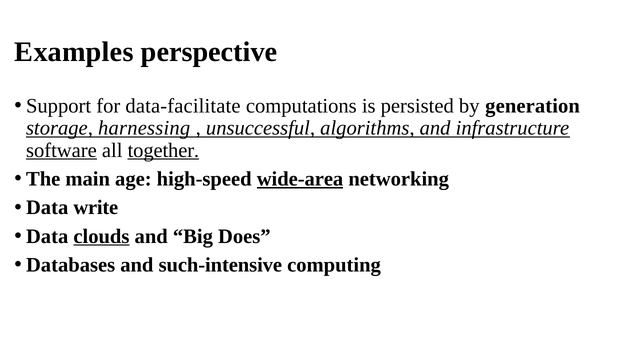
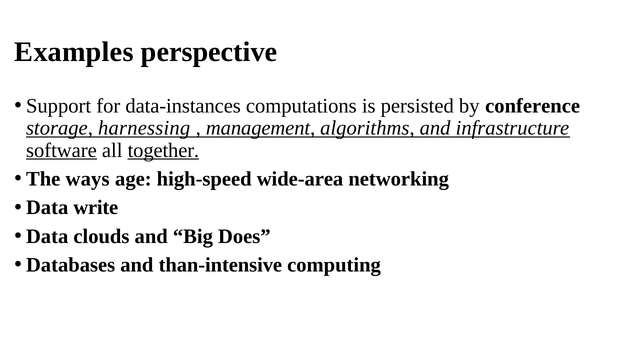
data-facilitate: data-facilitate -> data-instances
generation: generation -> conference
unsuccessful: unsuccessful -> management
main: main -> ways
wide-area underline: present -> none
clouds underline: present -> none
such-intensive: such-intensive -> than-intensive
